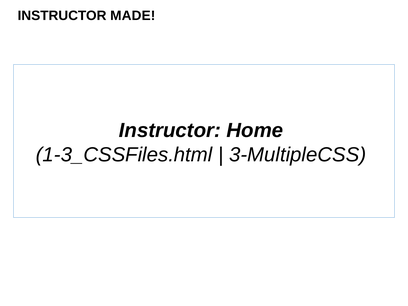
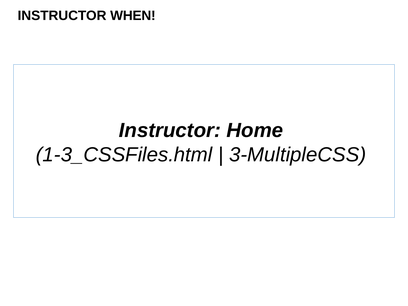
MADE: MADE -> WHEN
